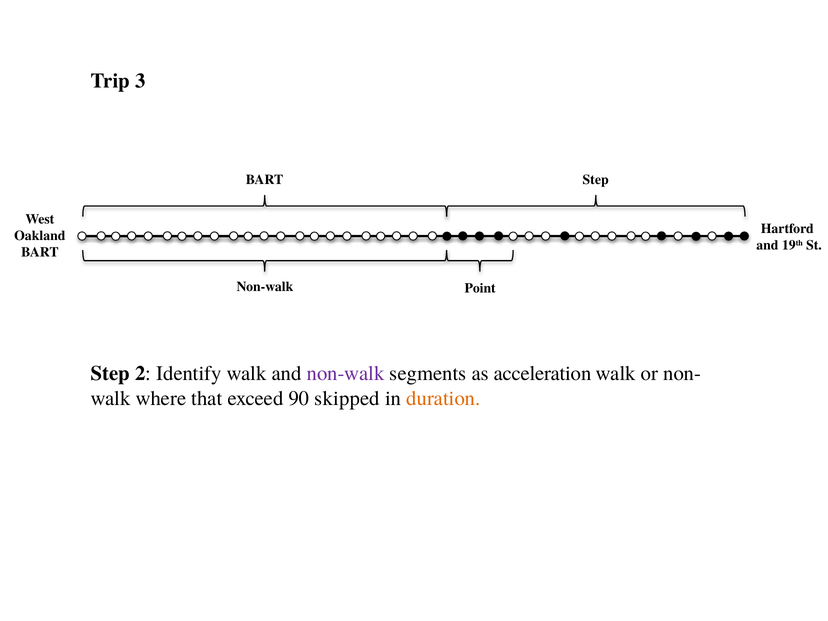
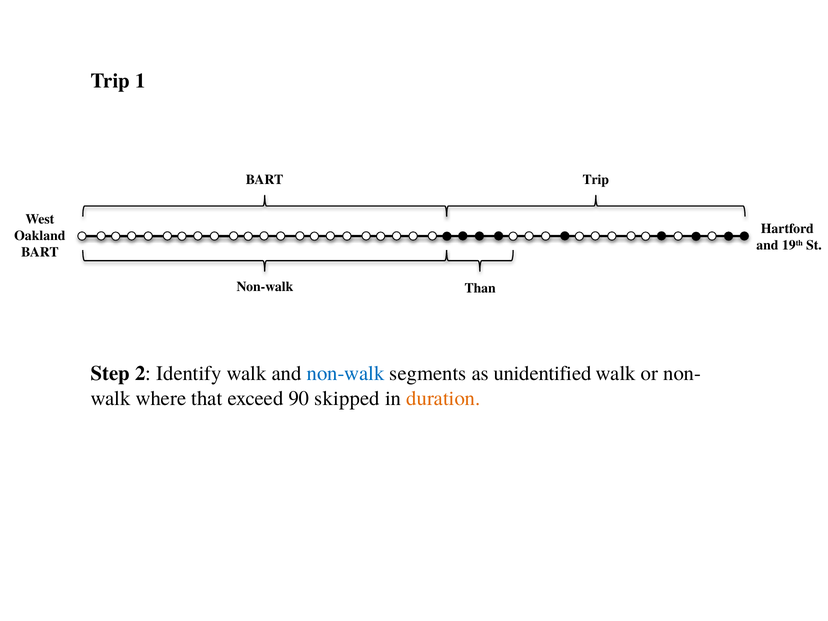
3: 3 -> 1
BART Step: Step -> Trip
Point: Point -> Than
non-walk at (346, 373) colour: purple -> blue
acceleration: acceleration -> unidentified
